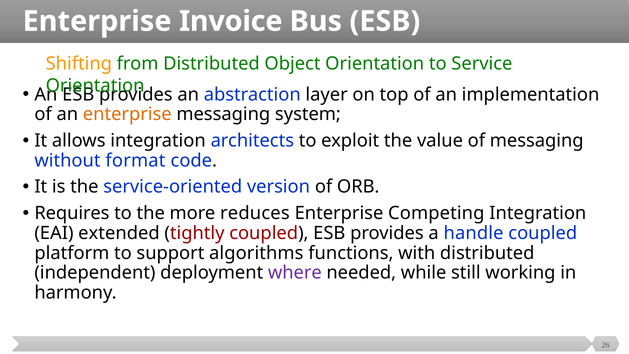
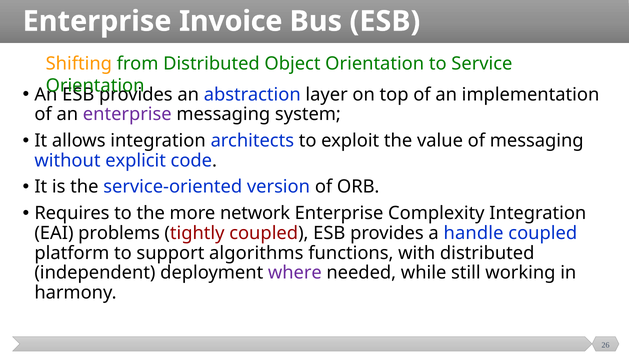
enterprise at (127, 114) colour: orange -> purple
format: format -> explicit
reduces: reduces -> network
Competing: Competing -> Complexity
extended: extended -> problems
